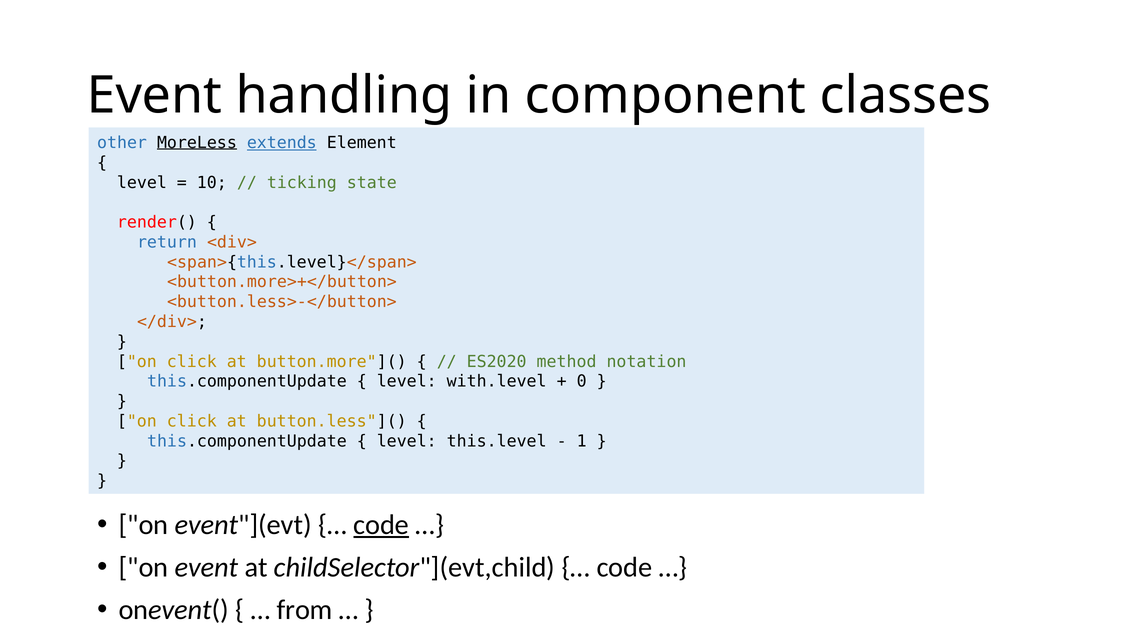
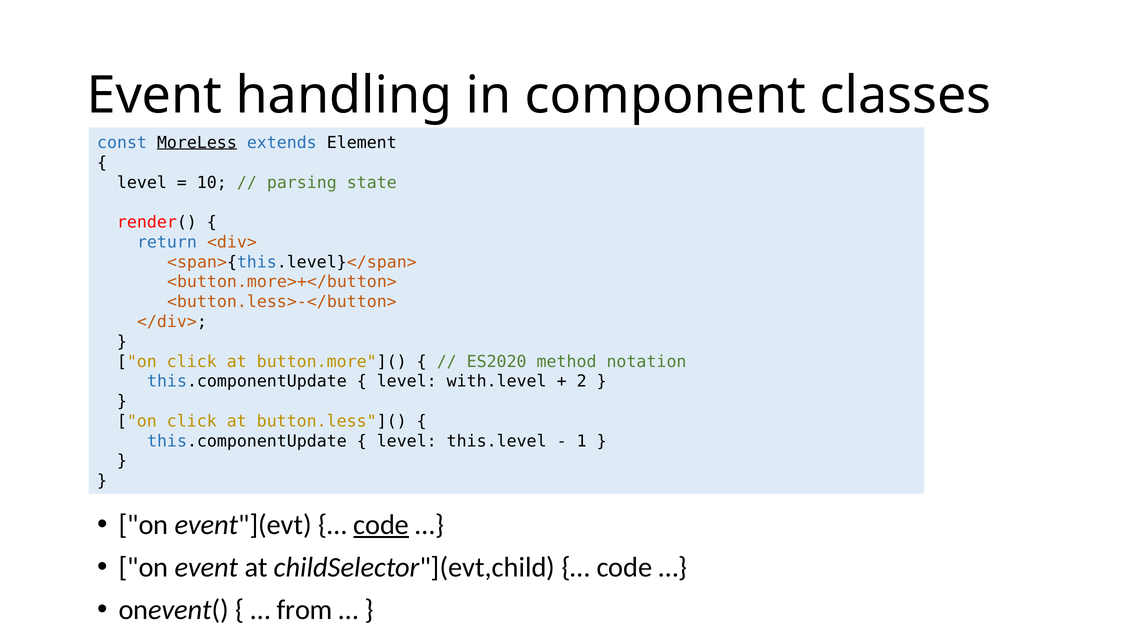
other: other -> const
extends underline: present -> none
ticking: ticking -> parsing
0: 0 -> 2
